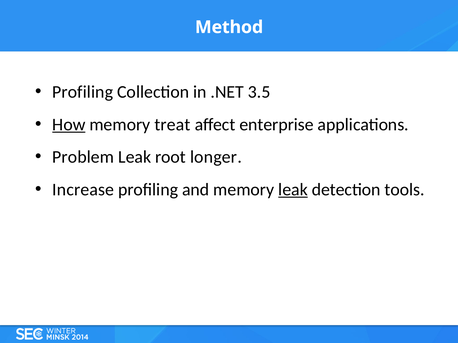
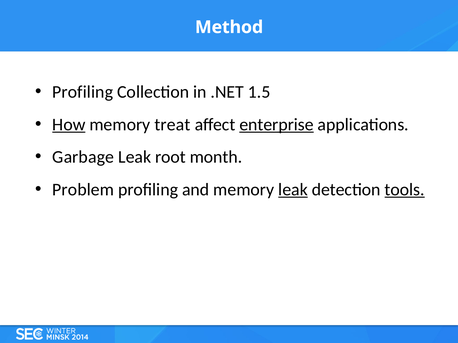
3.5: 3.5 -> 1.5
enterprise underline: none -> present
Problem: Problem -> Garbage
longer: longer -> month
Increase: Increase -> Problem
tools underline: none -> present
